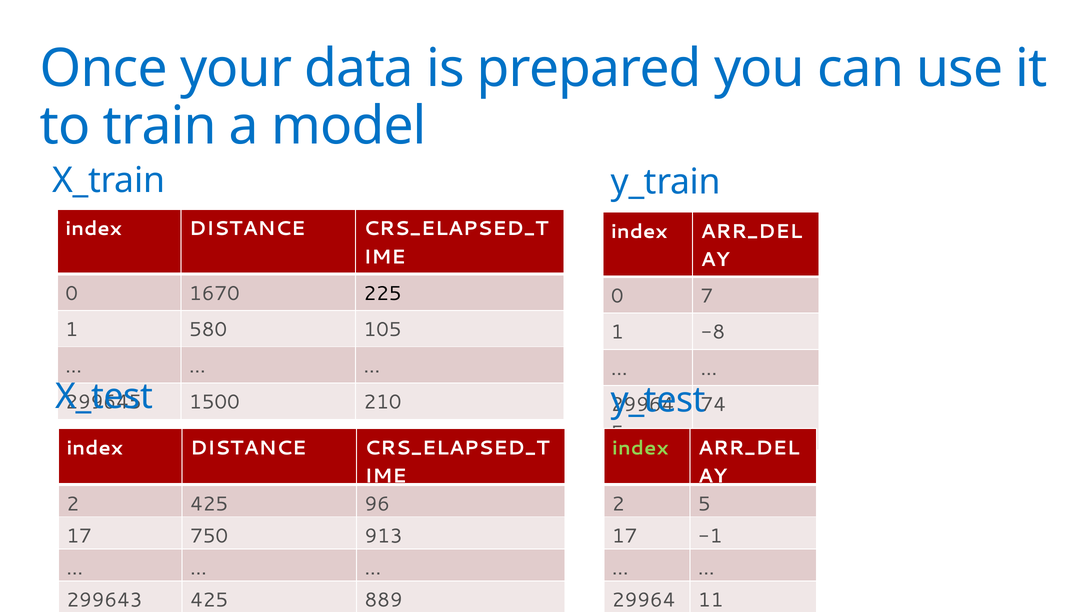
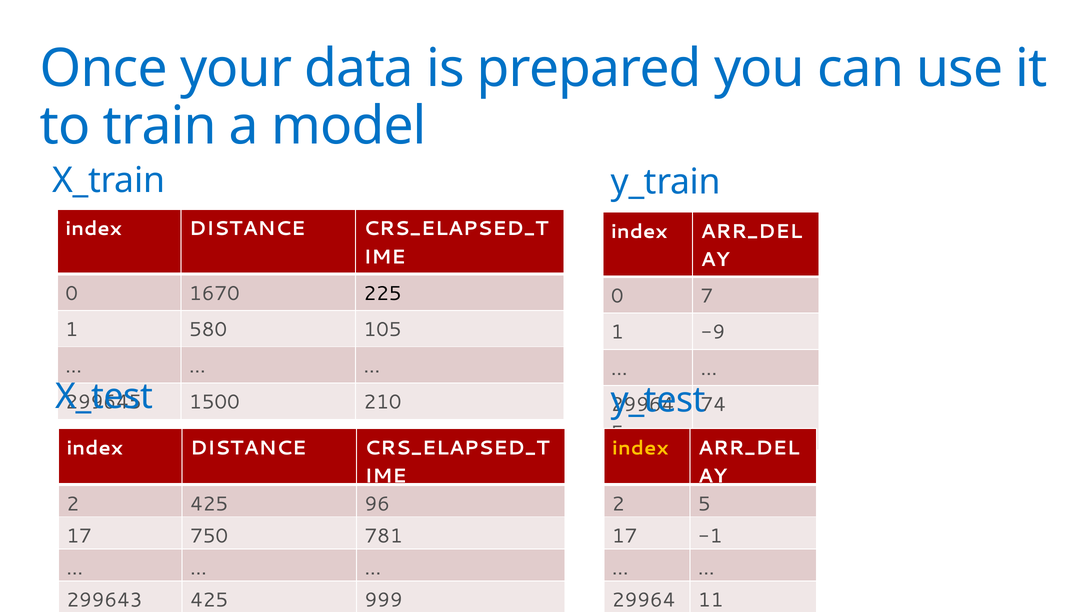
-8: -8 -> -9
index at (640, 448) colour: light green -> yellow
913: 913 -> 781
889: 889 -> 999
